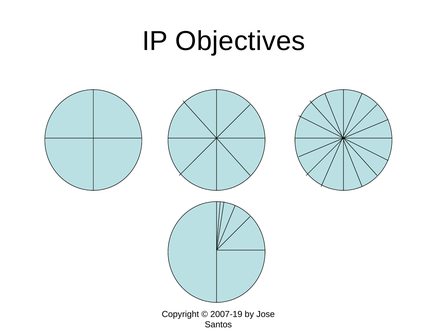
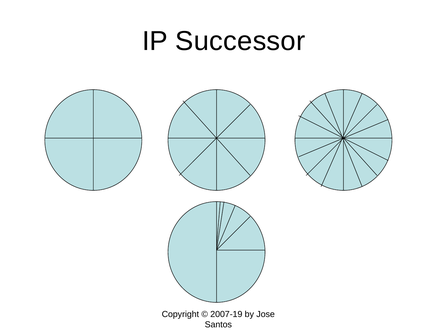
Objectives: Objectives -> Successor
